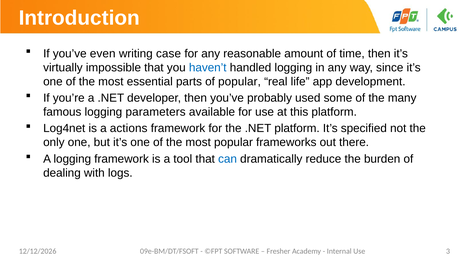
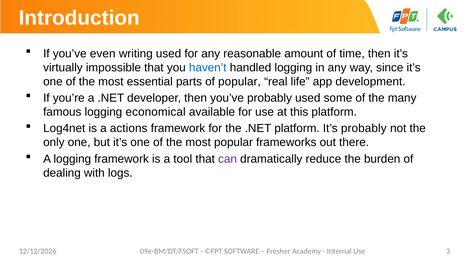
writing case: case -> used
parameters: parameters -> economical
It’s specified: specified -> probably
can colour: blue -> purple
